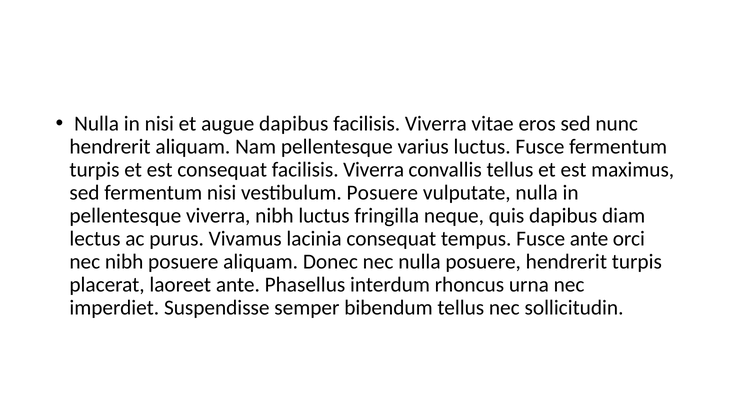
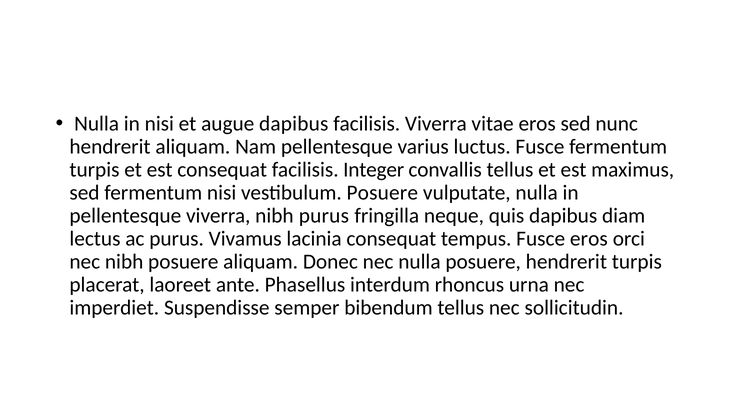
consequat facilisis Viverra: Viverra -> Integer
nibh luctus: luctus -> purus
Fusce ante: ante -> eros
